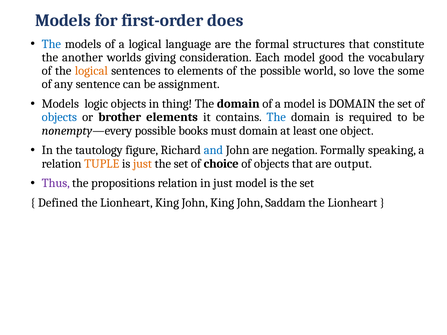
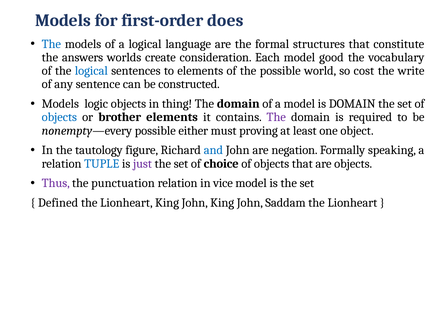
another: another -> answers
giving: giving -> create
logical at (91, 71) colour: orange -> blue
love: love -> cost
some: some -> write
assignment: assignment -> constructed
The at (276, 117) colour: blue -> purple
books: books -> either
must domain: domain -> proving
TUPLE colour: orange -> blue
just at (142, 164) colour: orange -> purple
are output: output -> objects
propositions: propositions -> punctuation
in just: just -> vice
